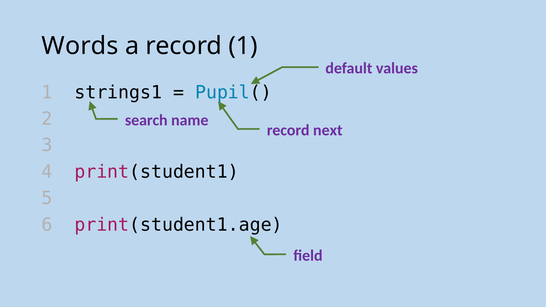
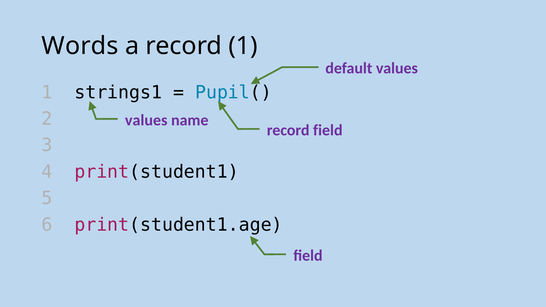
search at (146, 120): search -> values
record next: next -> field
